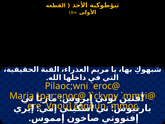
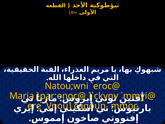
Pilaoc;wni: Pilaoc;wni -> Natou;wni
